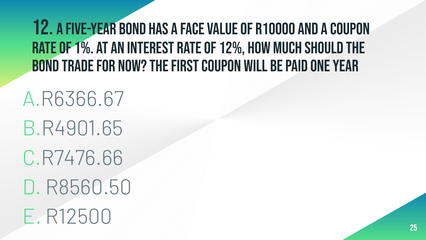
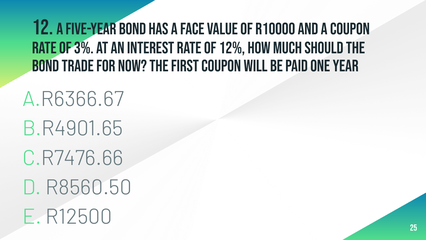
1%: 1% -> 3%
